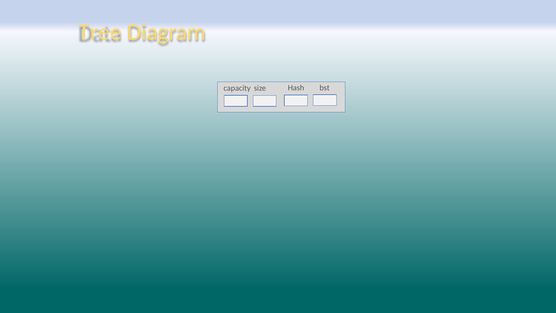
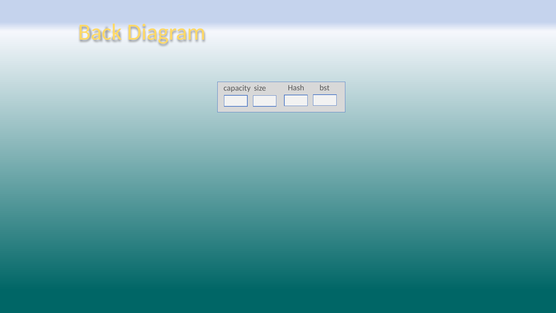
Tree: Tree -> Back
